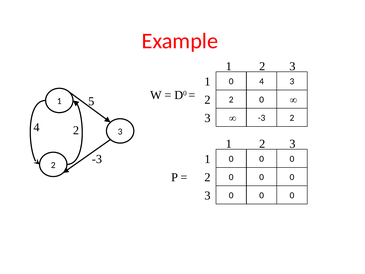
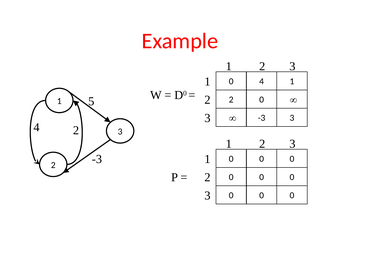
3 at (292, 81): 3 -> 1
2 at (292, 118): 2 -> 3
